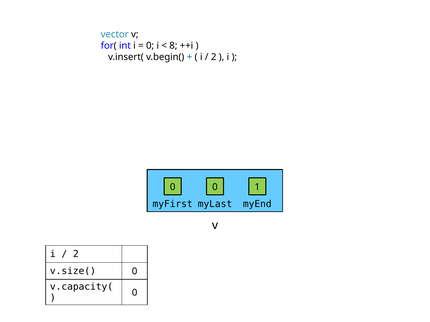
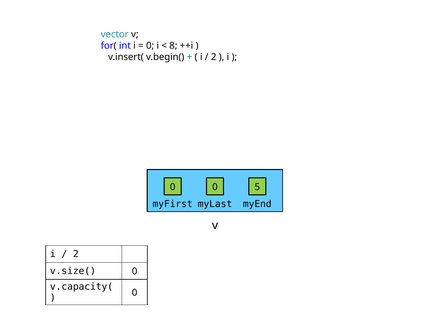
1: 1 -> 5
